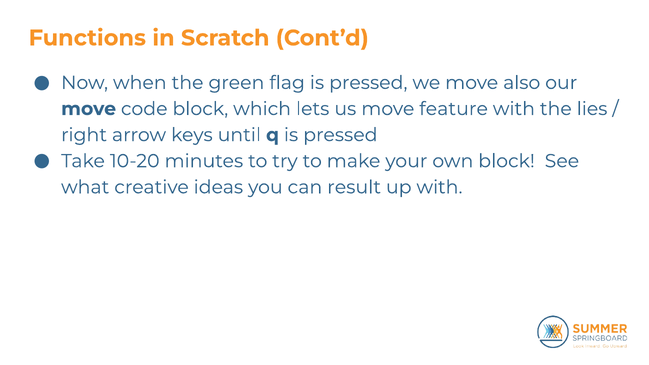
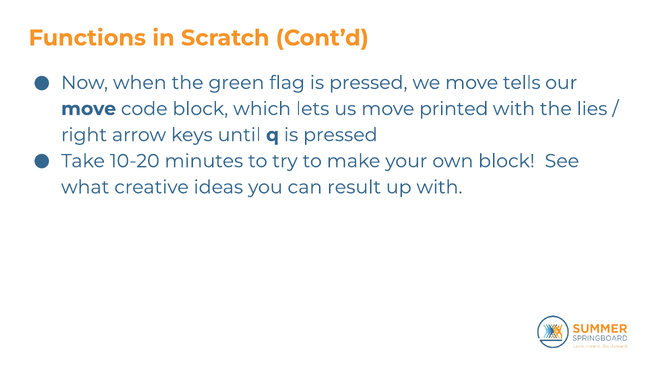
also: also -> tells
feature: feature -> printed
